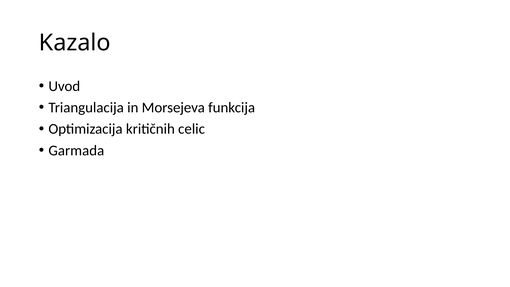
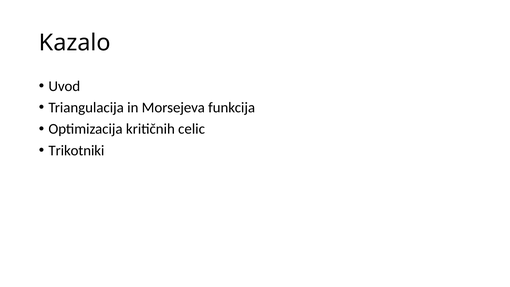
Garmada: Garmada -> Trikotniki
